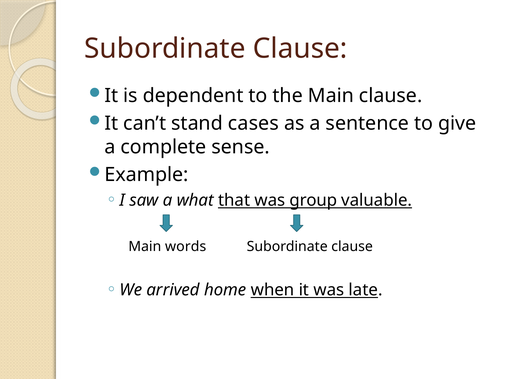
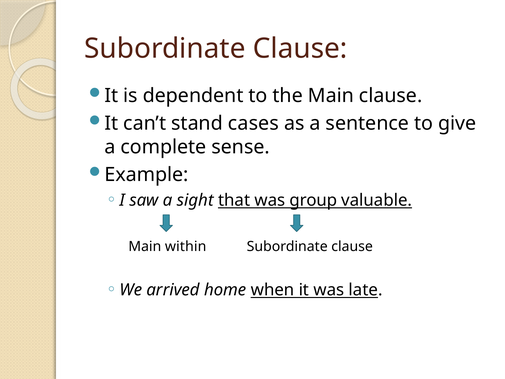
what: what -> sight
words: words -> within
